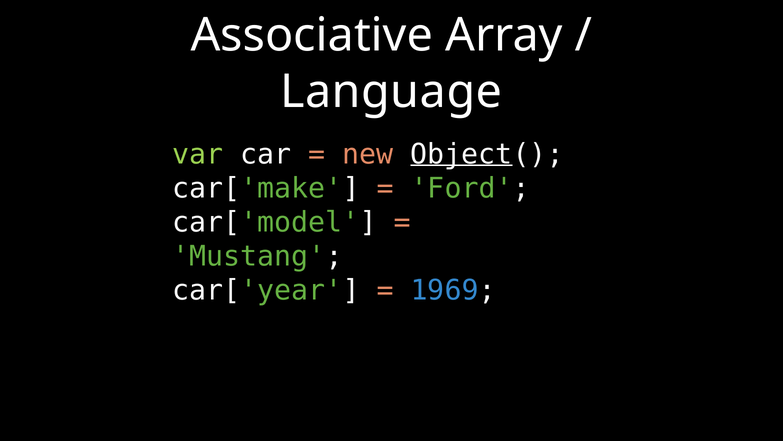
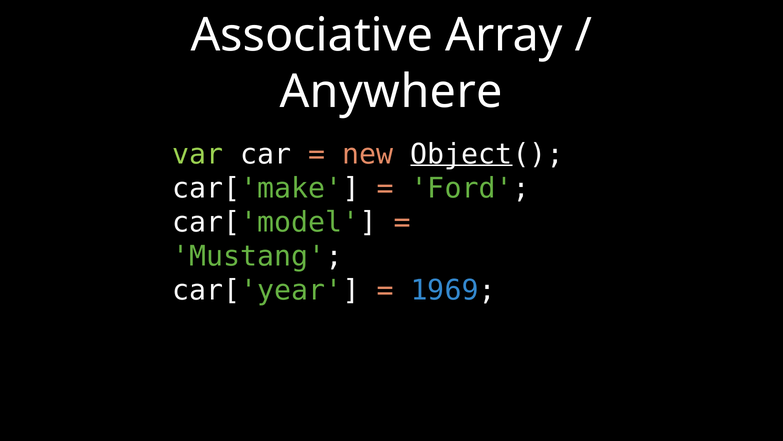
Language: Language -> Anywhere
